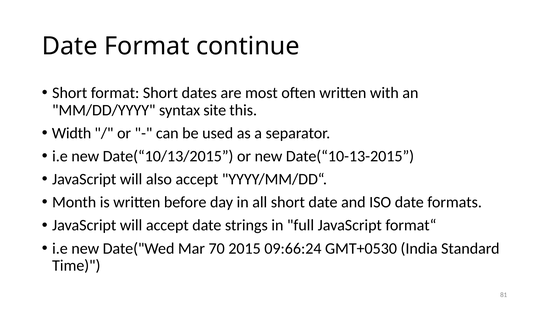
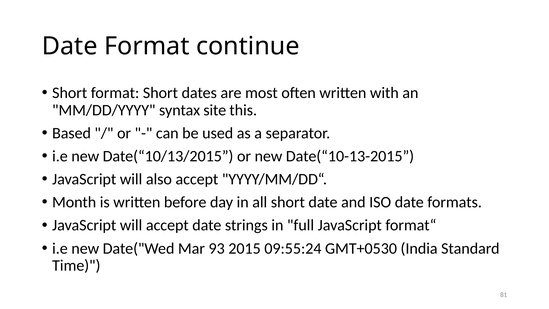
Width: Width -> Based
70: 70 -> 93
09:66:24: 09:66:24 -> 09:55:24
